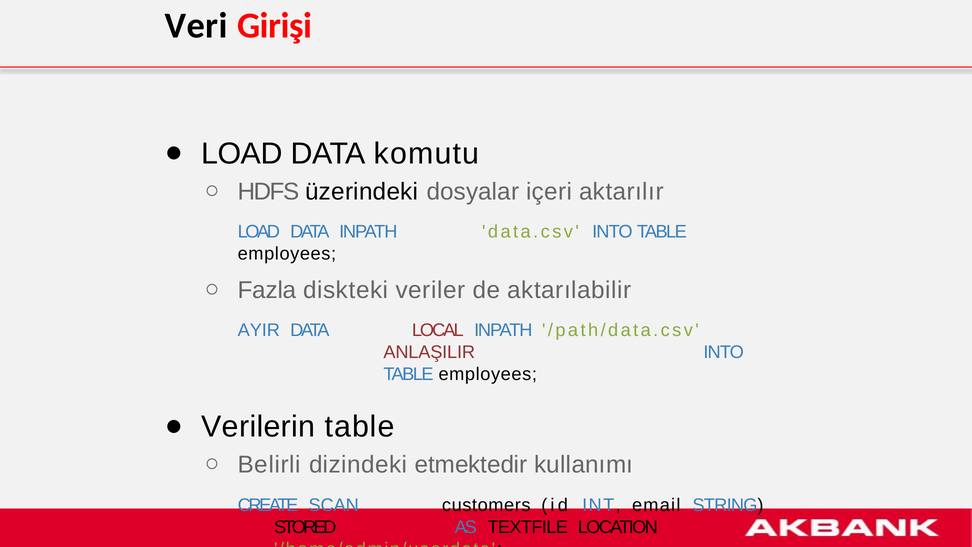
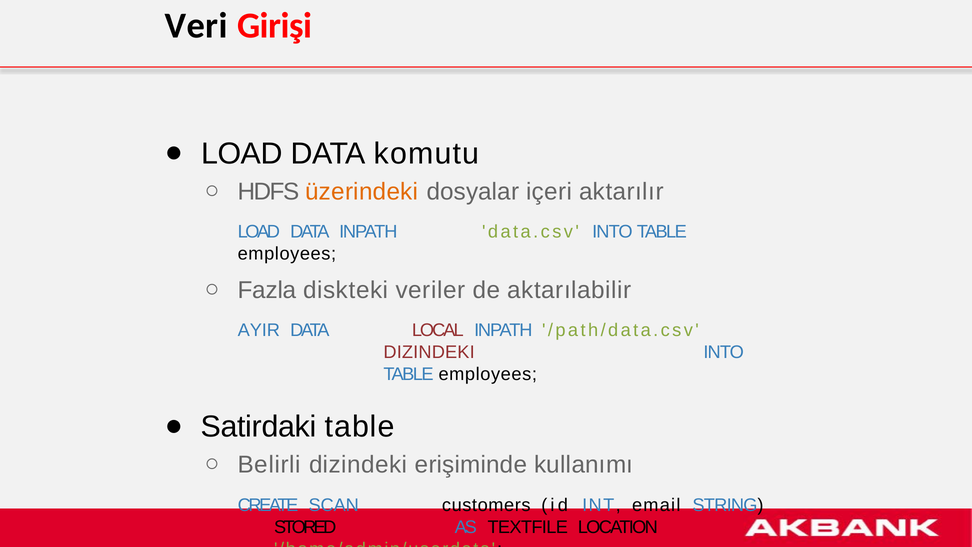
üzerindeki colour: black -> orange
ANLAŞILIR at (429, 352): ANLAŞILIR -> DIZINDEKI
Verilerin: Verilerin -> Satirdaki
etmektedir: etmektedir -> erişiminde
